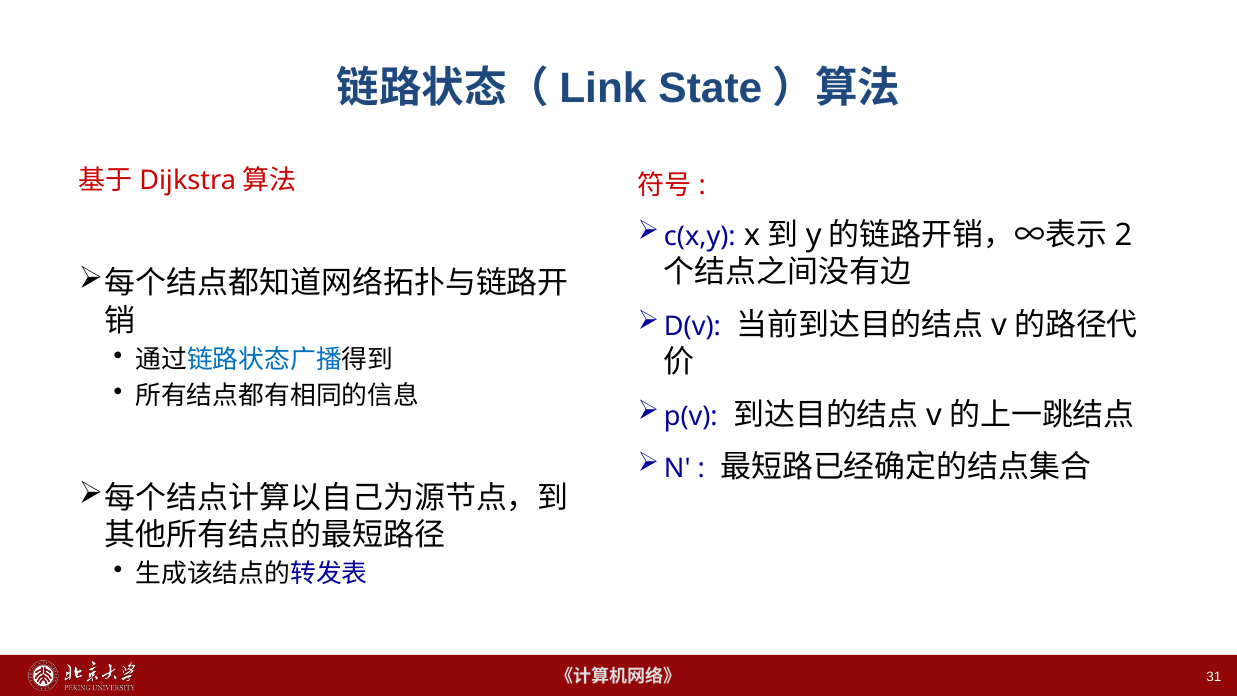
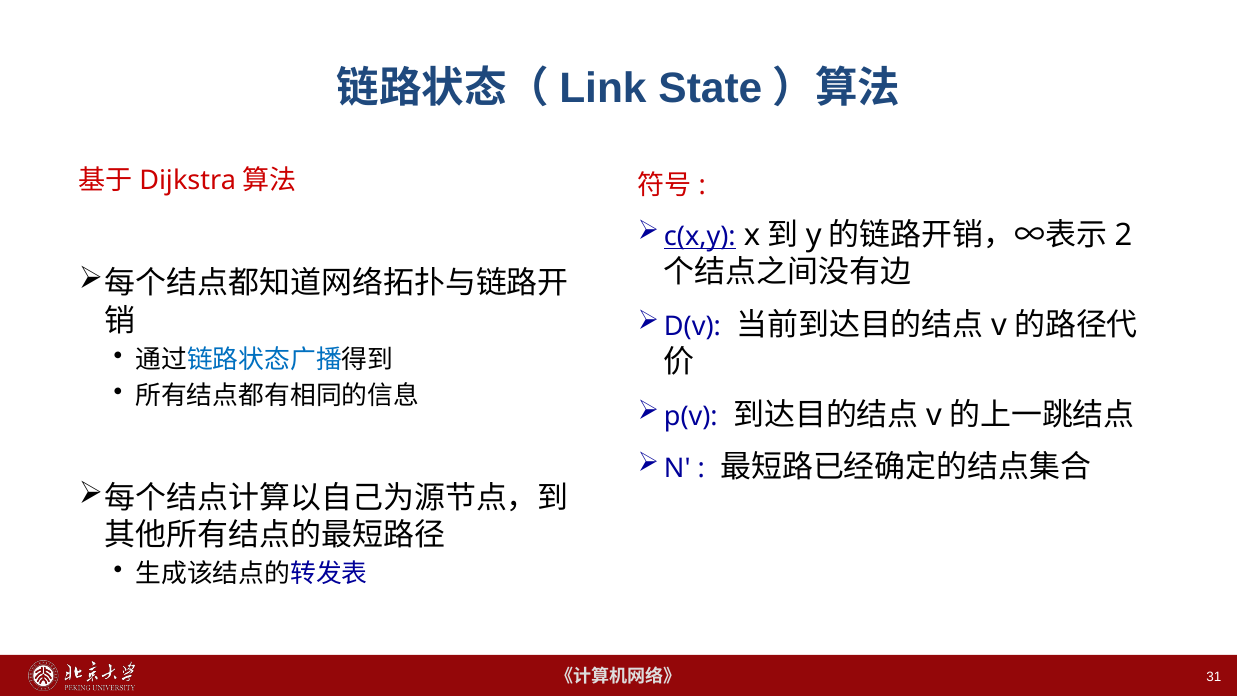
c(x,y underline: none -> present
